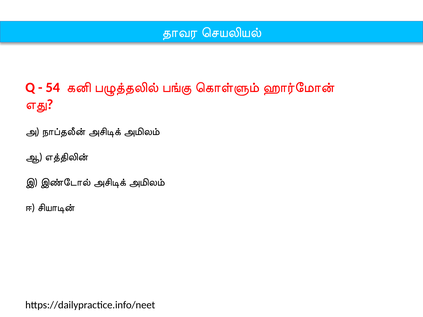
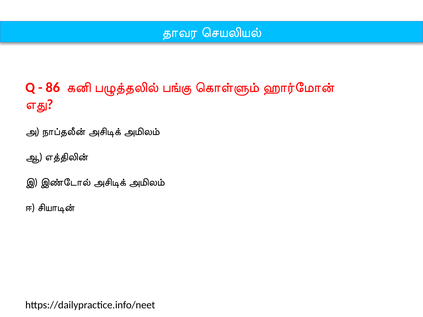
54: 54 -> 86
